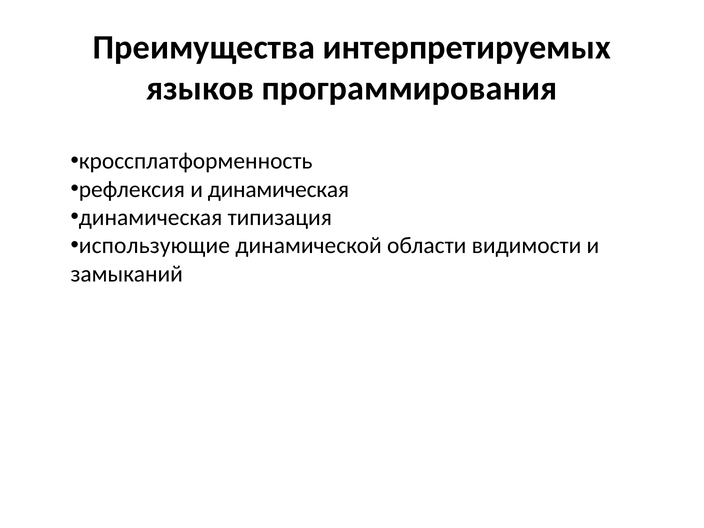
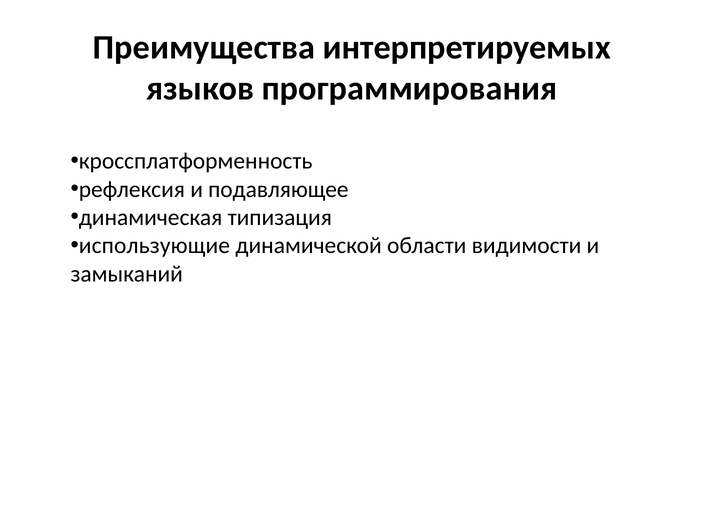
и динамическая: динамическая -> подавляющее
